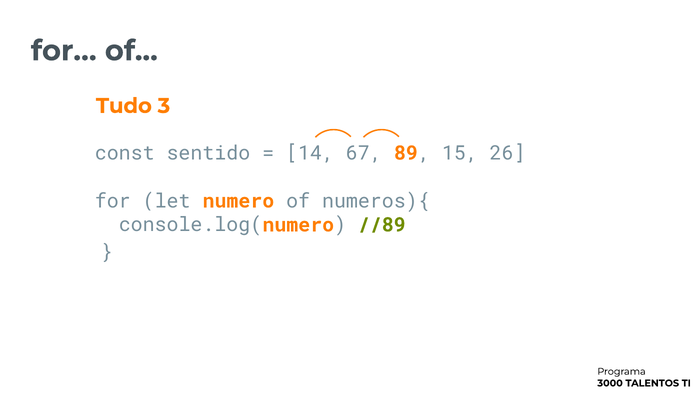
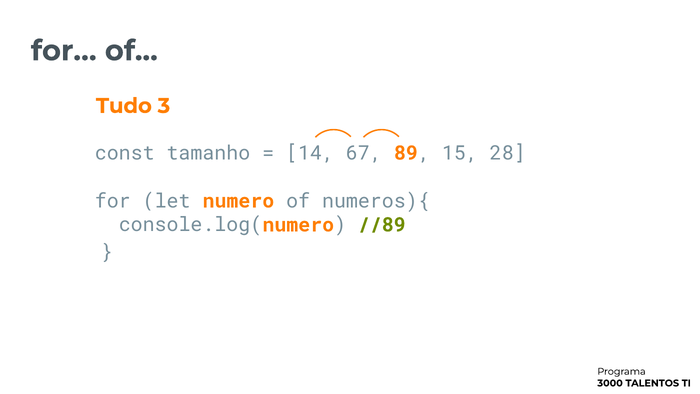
sentido: sentido -> tamanho
26: 26 -> 28
